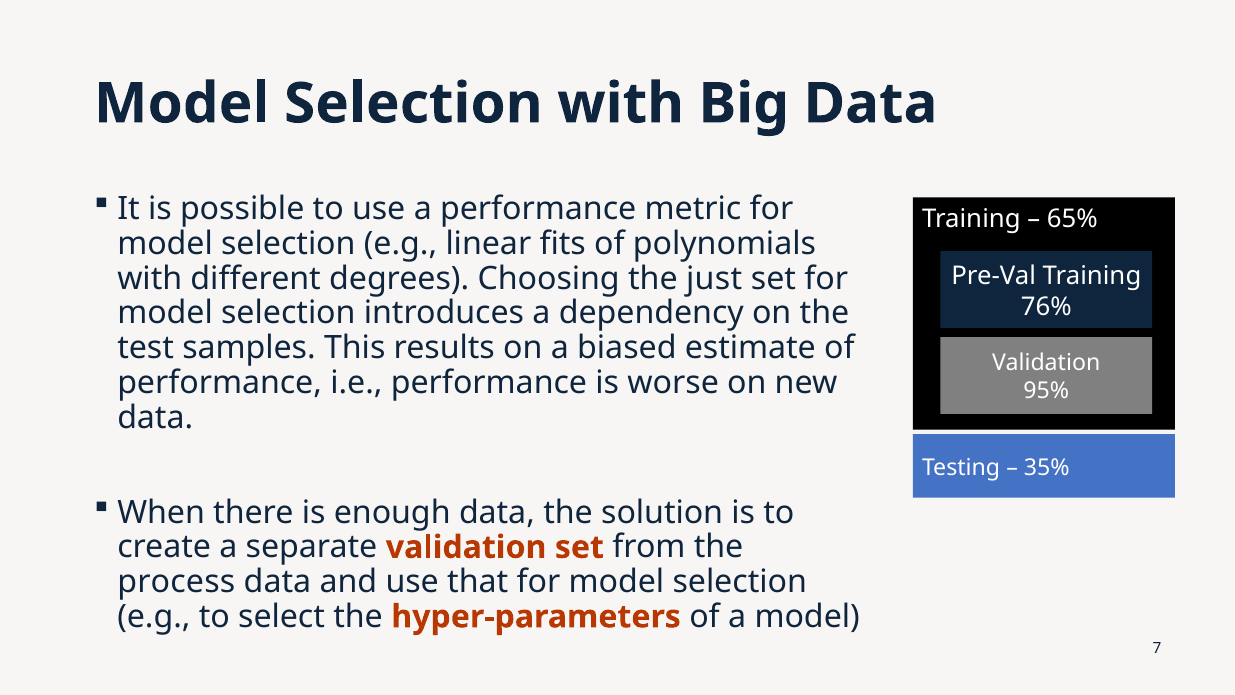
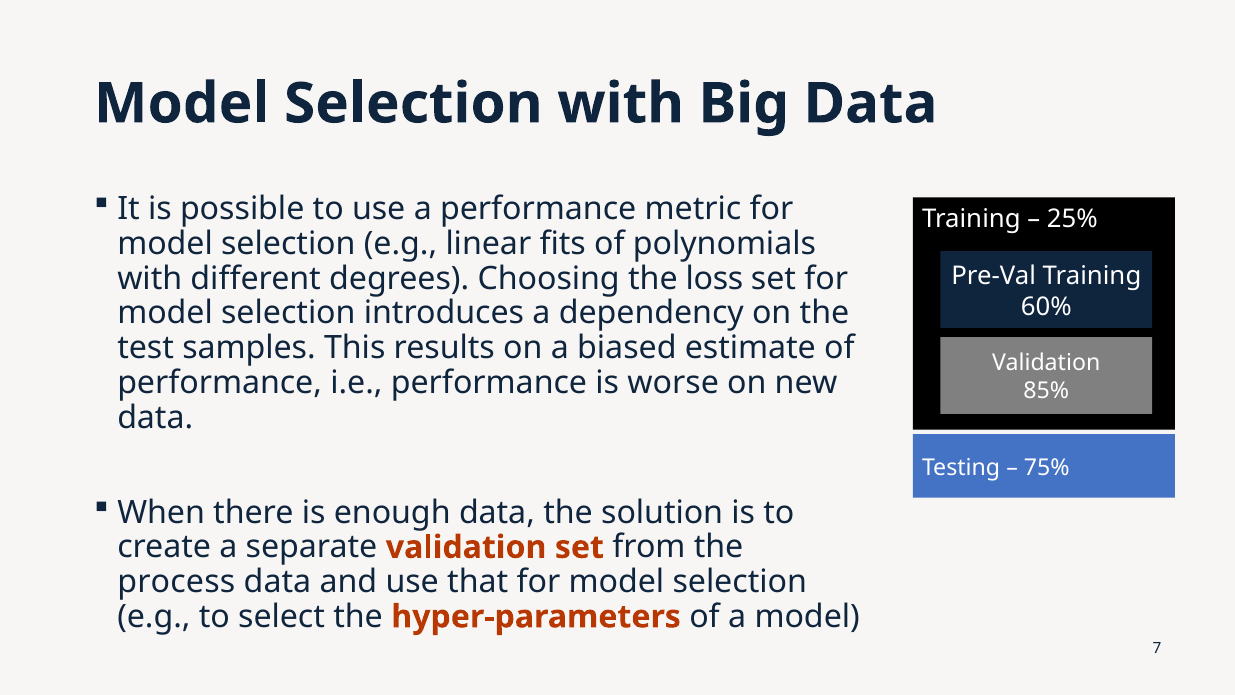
65%: 65% -> 25%
just: just -> loss
76%: 76% -> 60%
95%: 95% -> 85%
35%: 35% -> 75%
